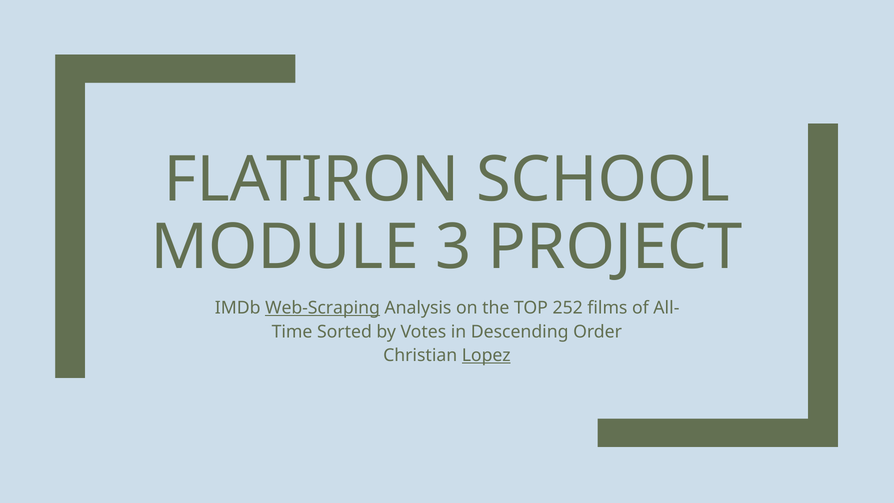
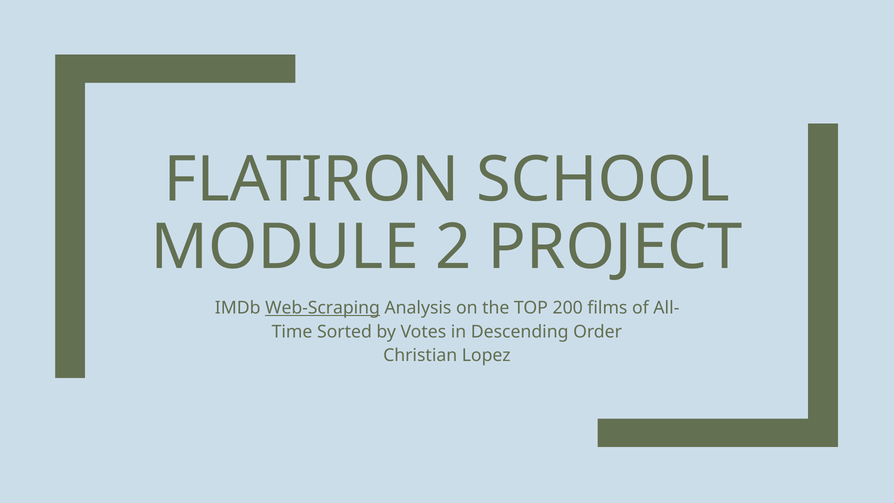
3: 3 -> 2
252: 252 -> 200
Lopez underline: present -> none
